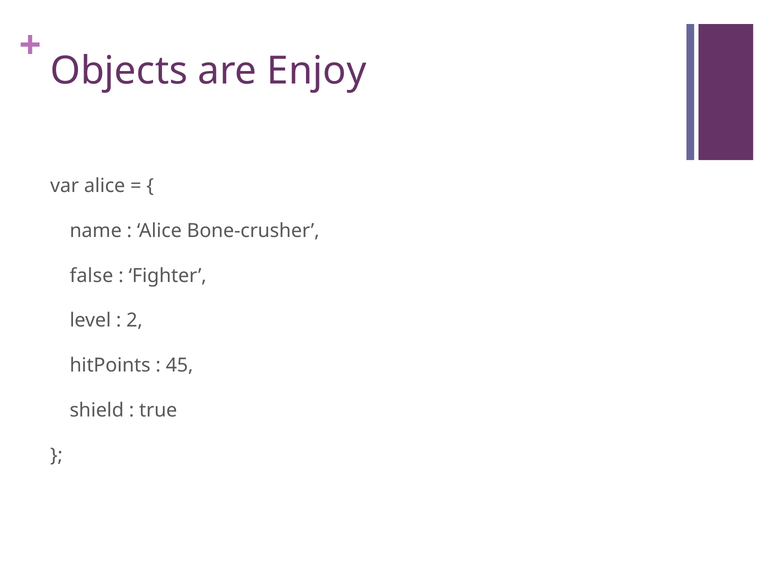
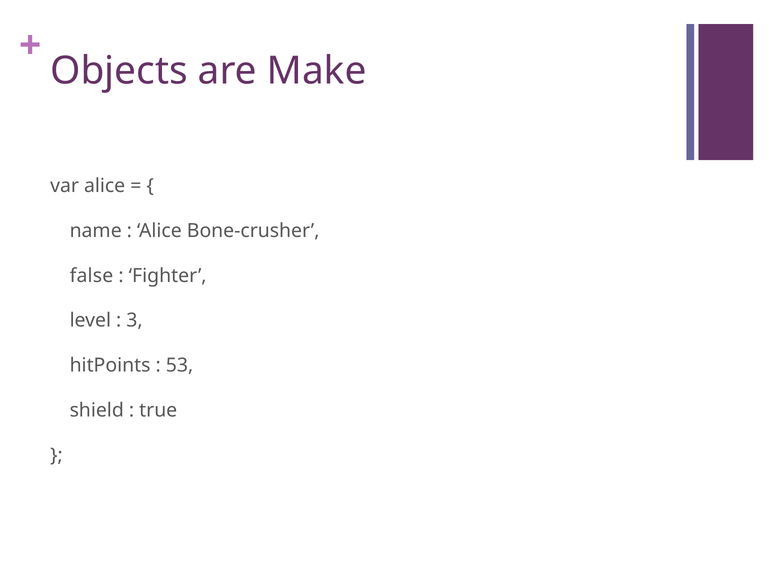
Enjoy: Enjoy -> Make
2: 2 -> 3
45: 45 -> 53
